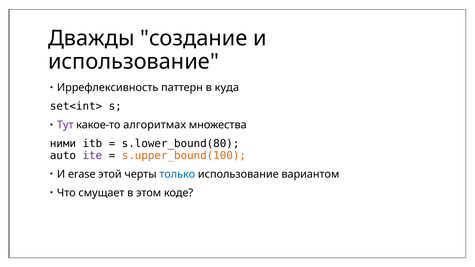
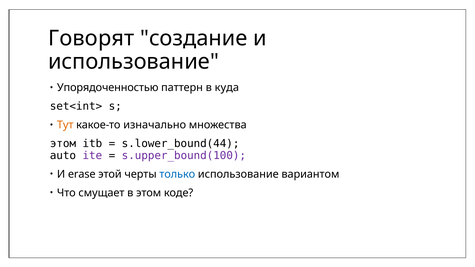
Дважды: Дважды -> Говорят
Иррефлексивность: Иррефлексивность -> Упорядоченностью
Тут colour: purple -> orange
алгоритмах: алгоритмах -> изначально
ними at (63, 144): ними -> этом
s.lower_bound(80: s.lower_bound(80 -> s.lower_bound(44
s.upper_bound(100 colour: orange -> purple
